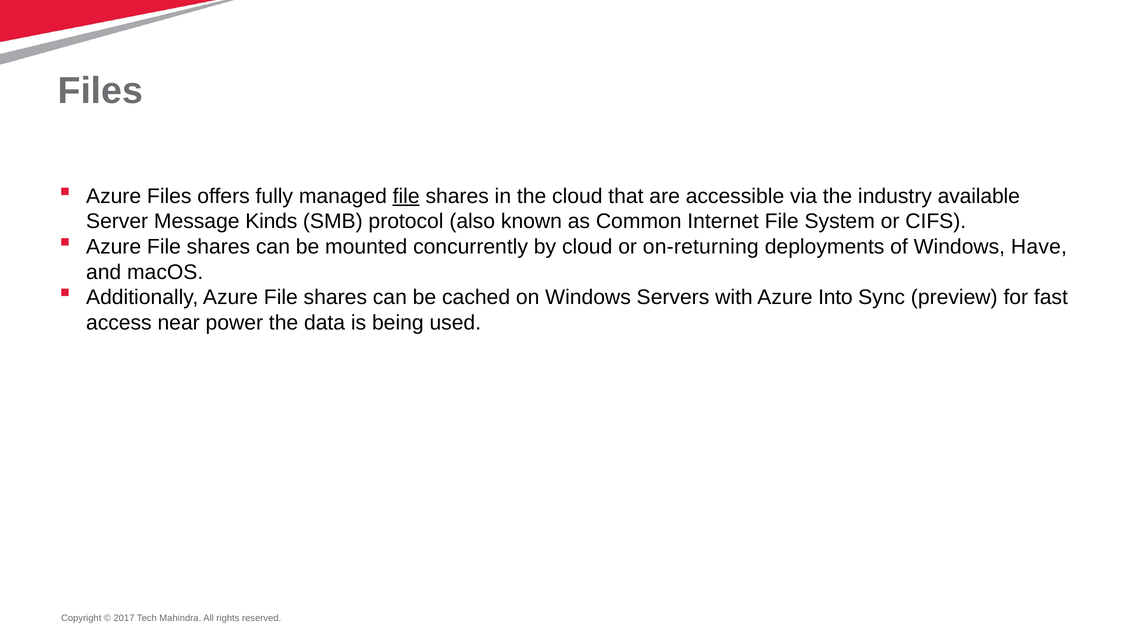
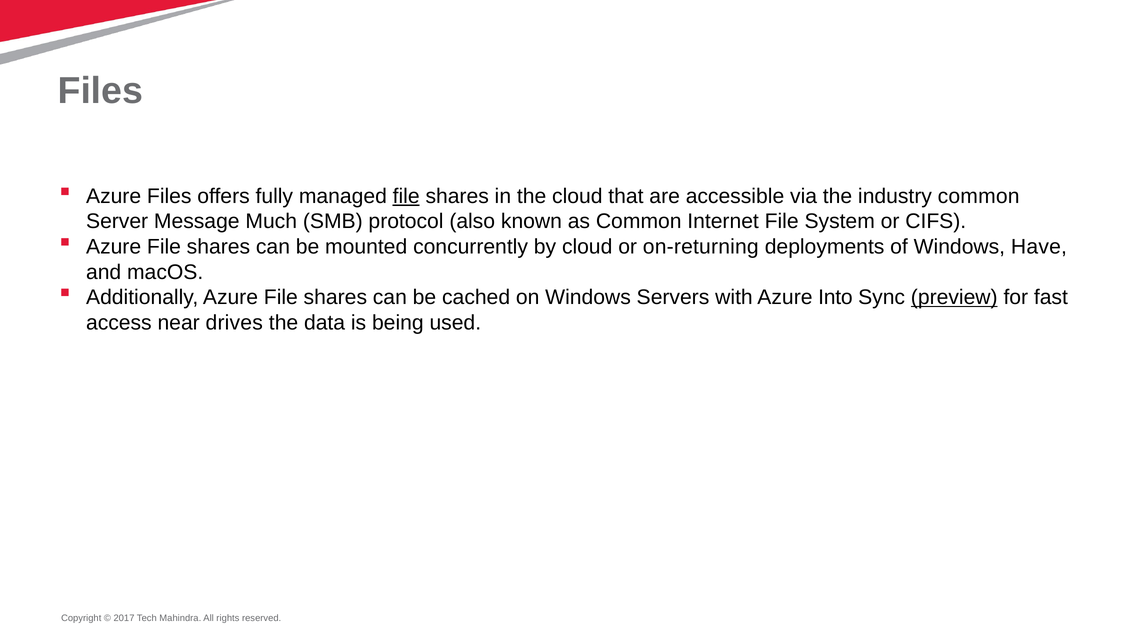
industry available: available -> common
Kinds: Kinds -> Much
preview underline: none -> present
power: power -> drives
